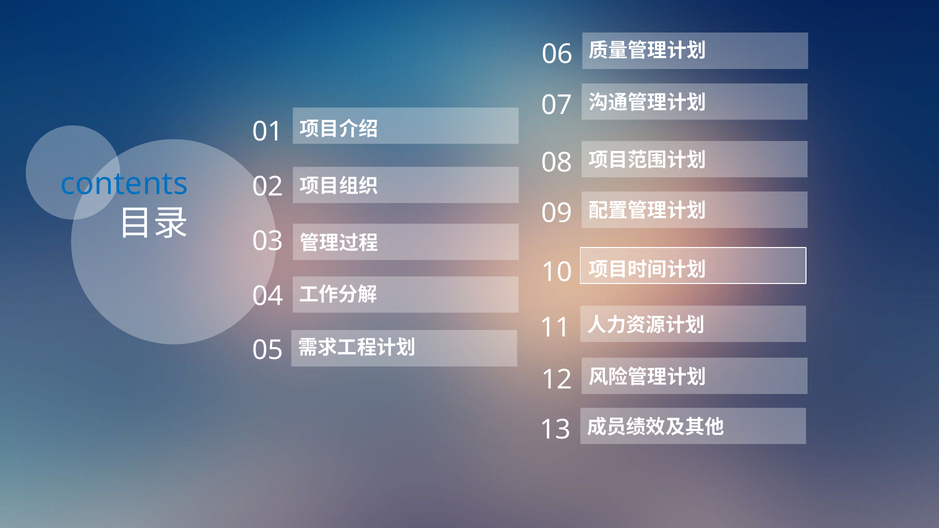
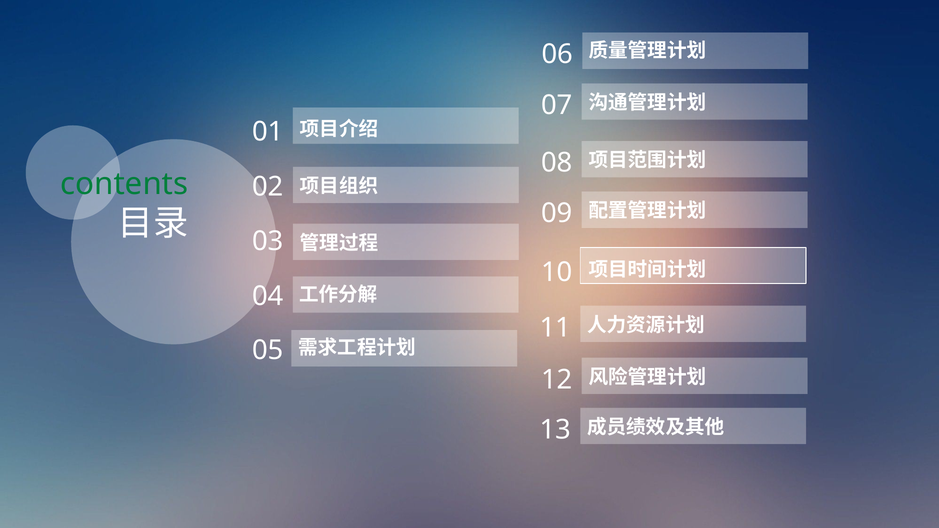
contents colour: blue -> green
